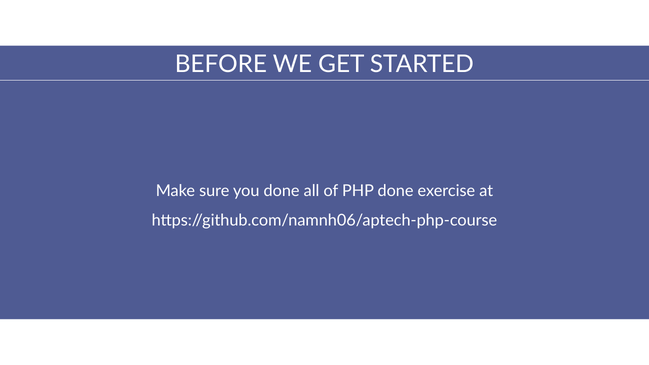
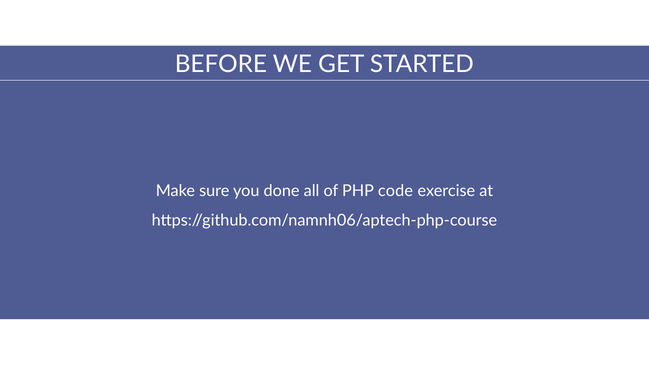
PHP done: done -> code
